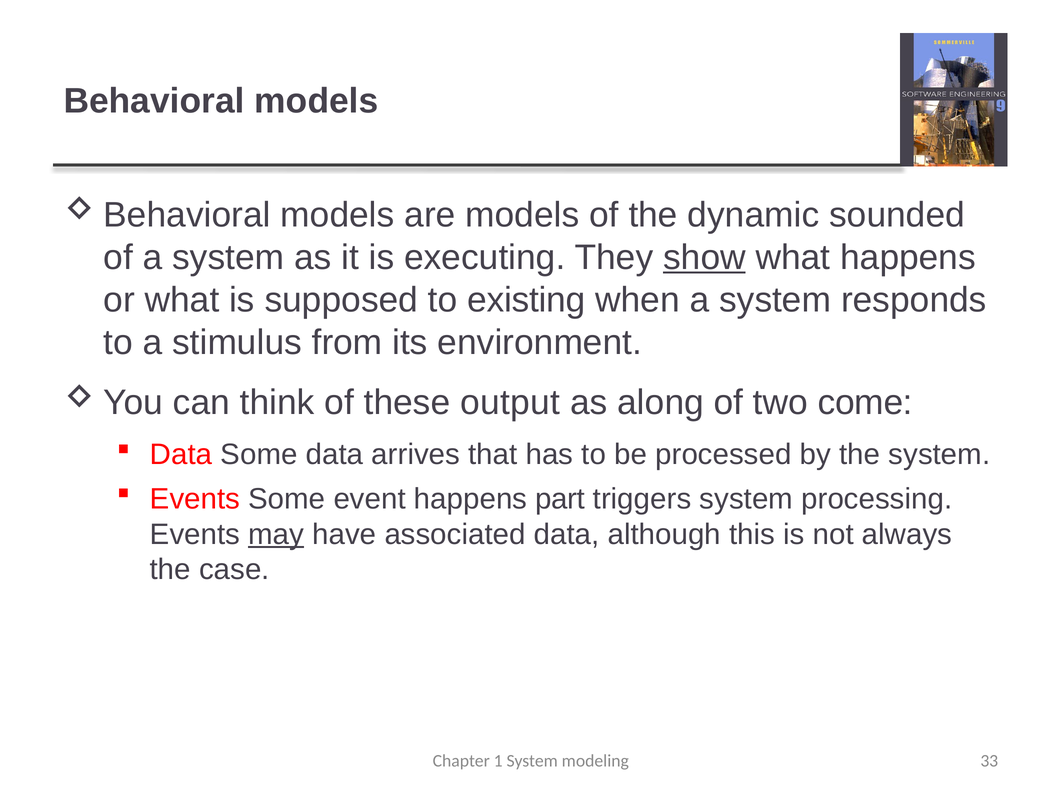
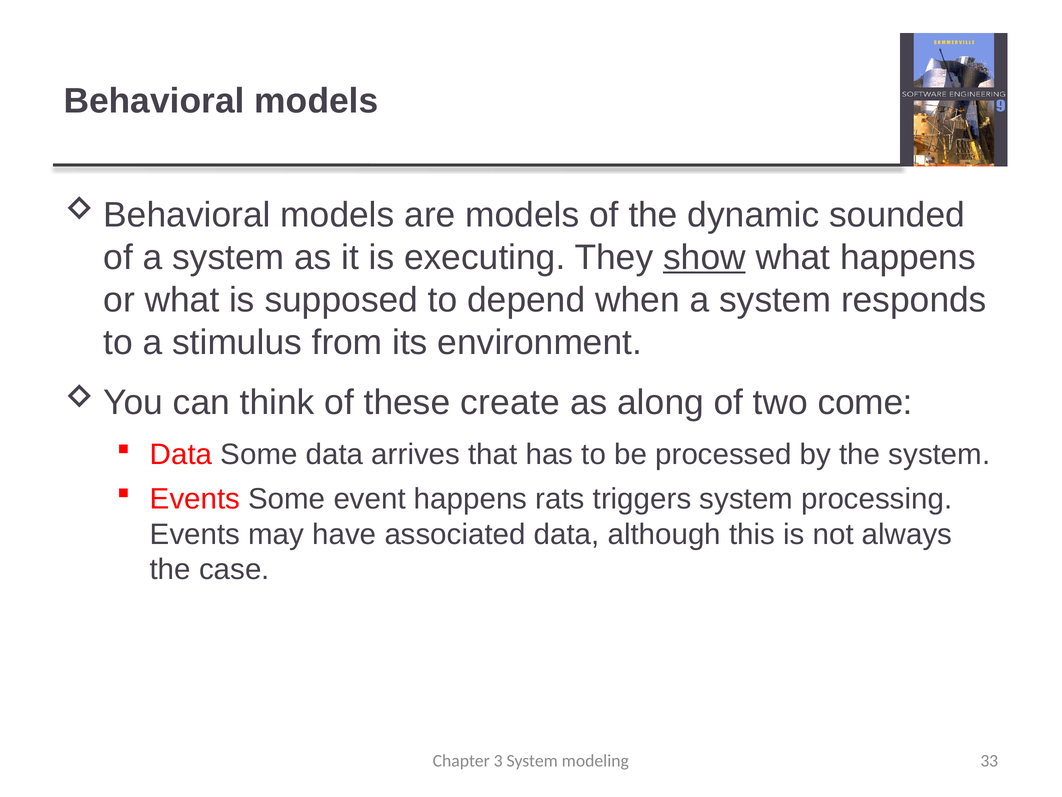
existing: existing -> depend
output: output -> create
part: part -> rats
may underline: present -> none
1: 1 -> 3
